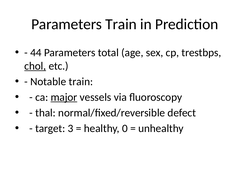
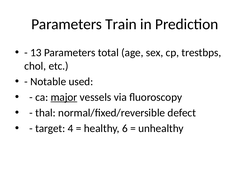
44: 44 -> 13
chol underline: present -> none
Notable train: train -> used
3: 3 -> 4
0: 0 -> 6
